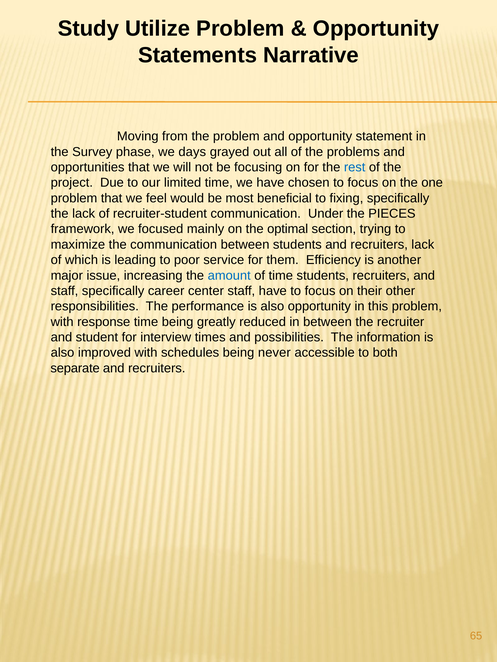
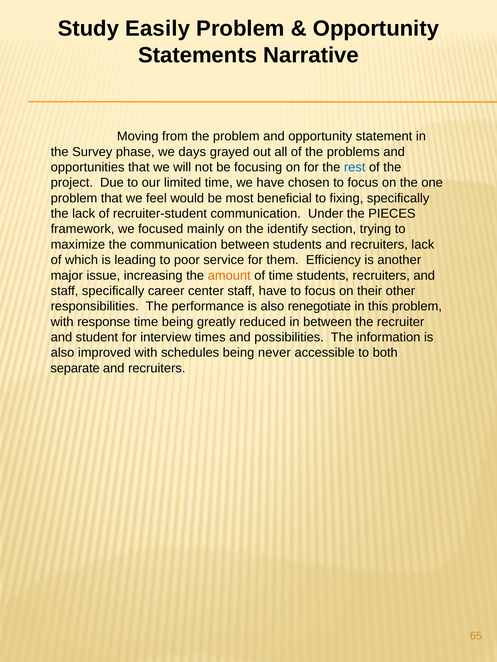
Utilize: Utilize -> Easily
optimal: optimal -> identify
amount colour: blue -> orange
also opportunity: opportunity -> renegotiate
